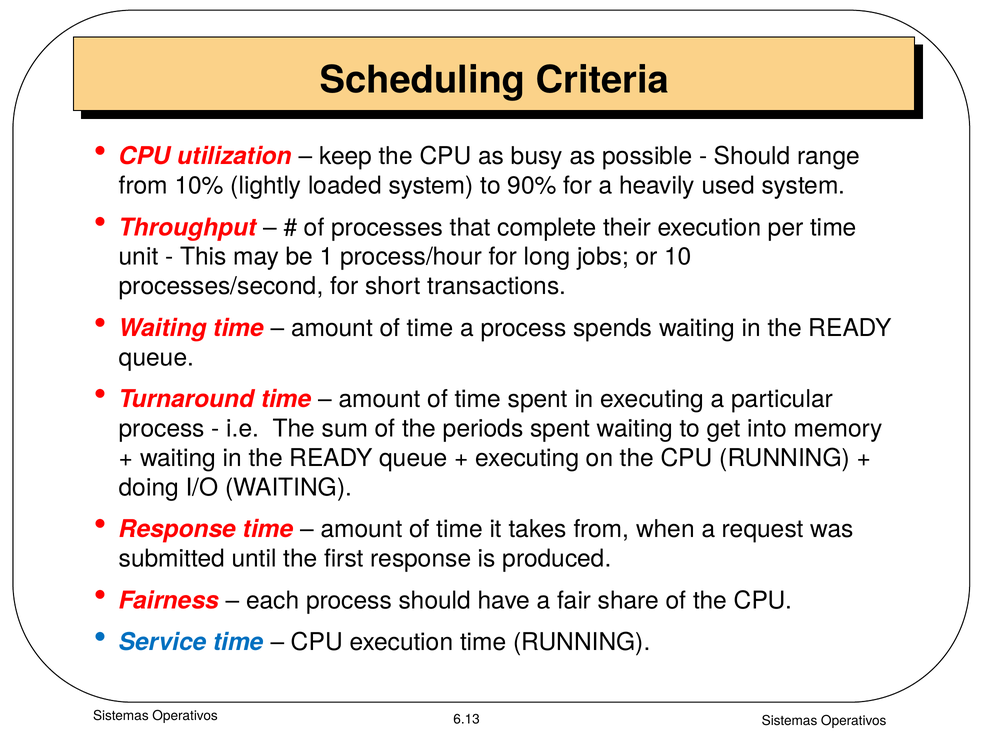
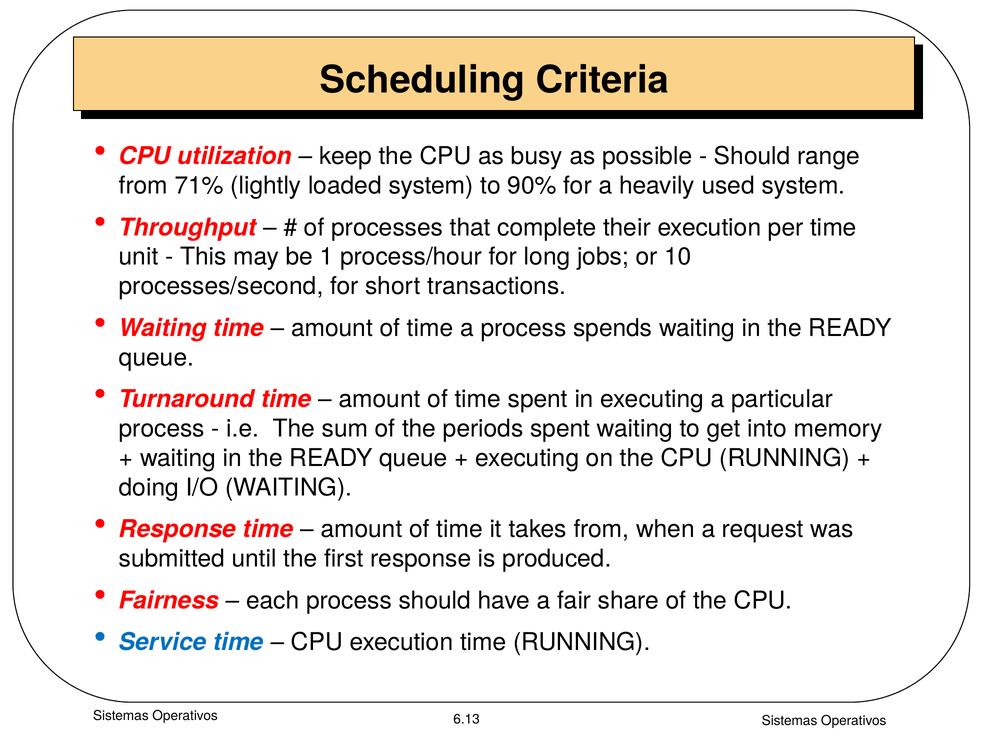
10%: 10% -> 71%
